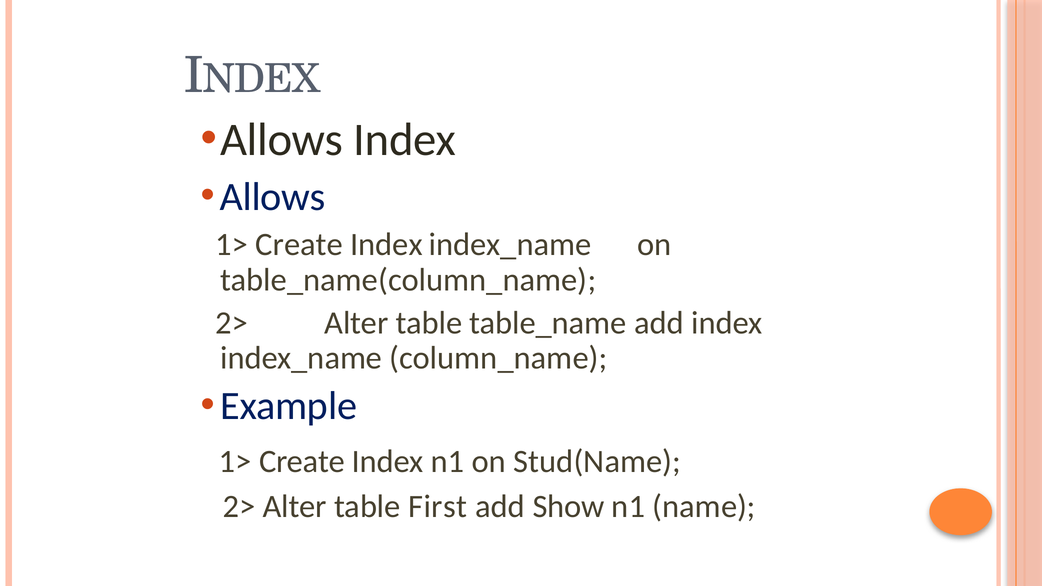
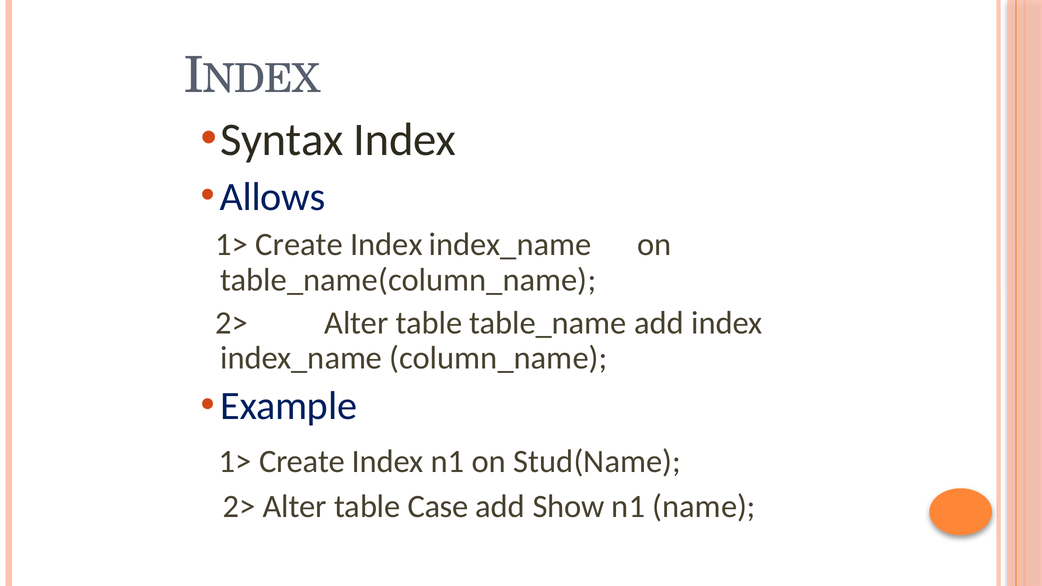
Allows at (282, 140): Allows -> Syntax
First: First -> Case
